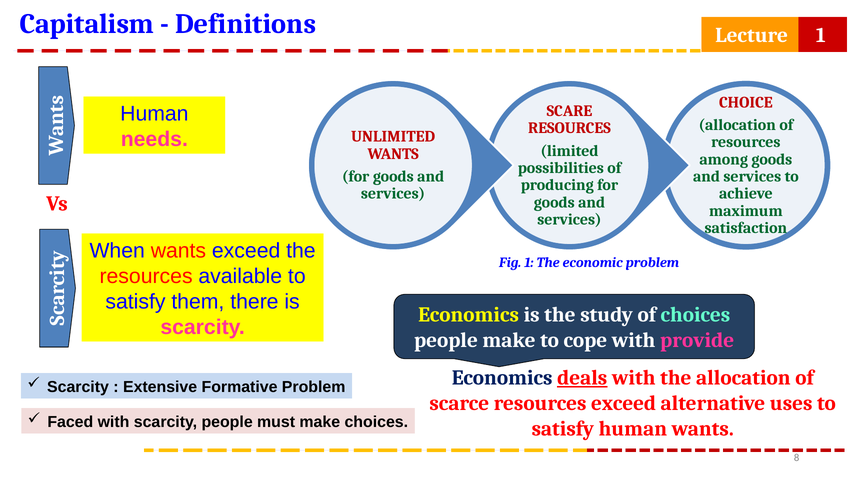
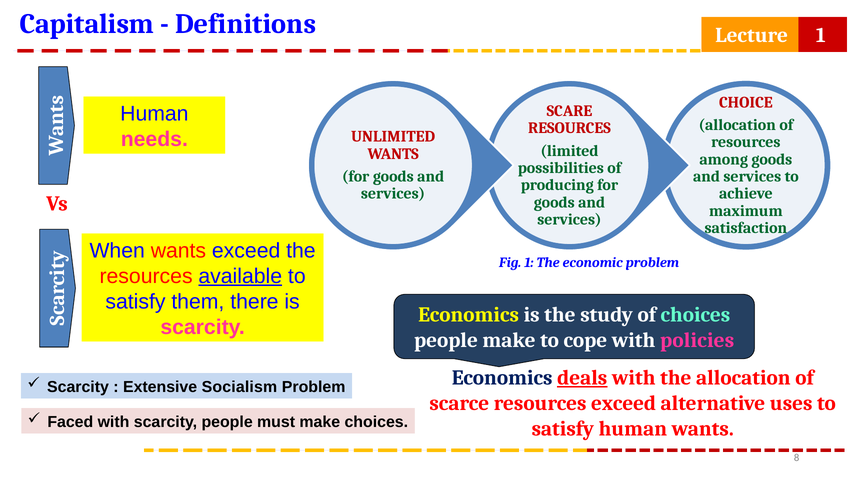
available underline: none -> present
provide: provide -> policies
Formative: Formative -> Socialism
